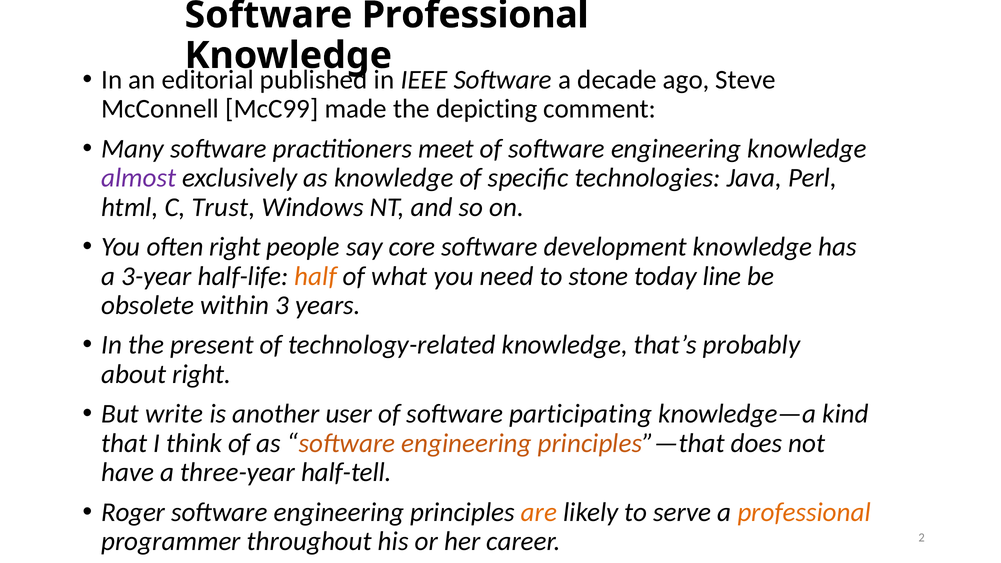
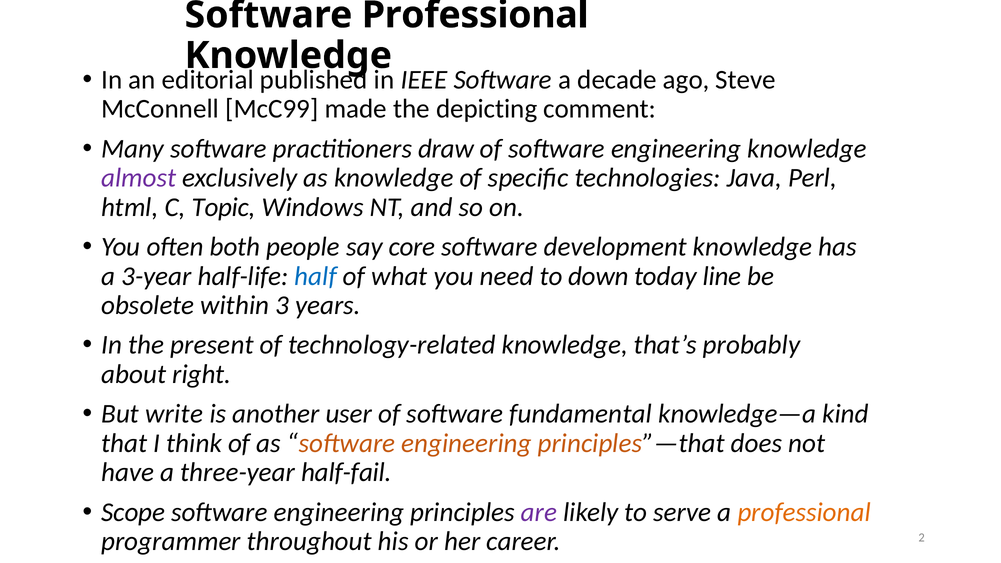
meet: meet -> draw
Trust: Trust -> Topic
often right: right -> both
half colour: orange -> blue
stone: stone -> down
participating: participating -> fundamental
half-tell: half-tell -> half-fail
Roger: Roger -> Scope
are colour: orange -> purple
